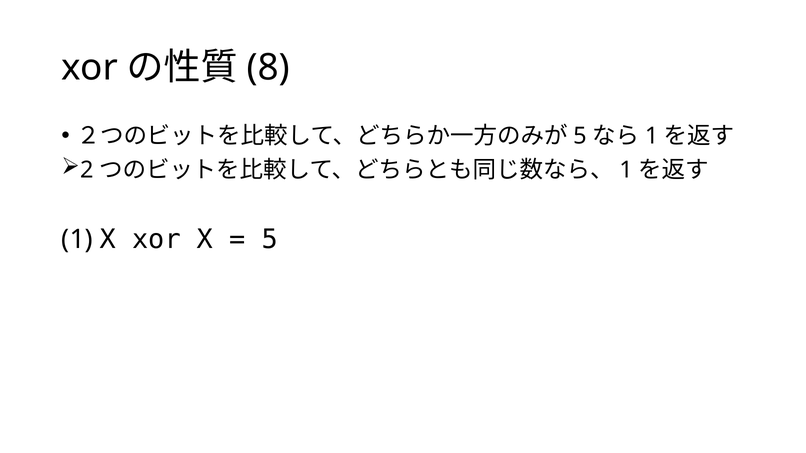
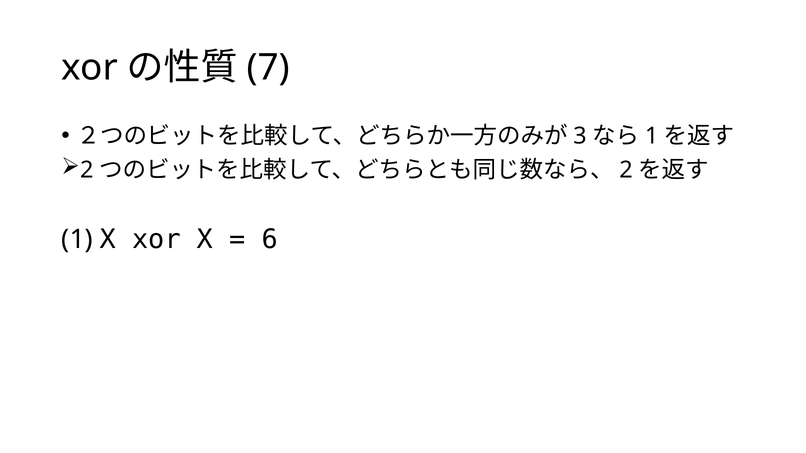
8: 8 -> 7
5 at (580, 136): 5 -> 3
1 at (626, 170): 1 -> 2
5 at (270, 239): 5 -> 6
